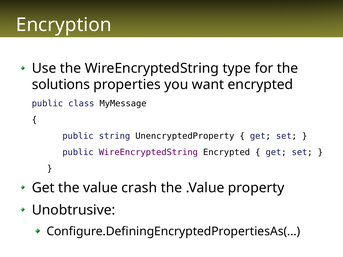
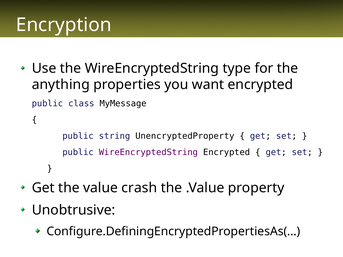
solutions: solutions -> anything
